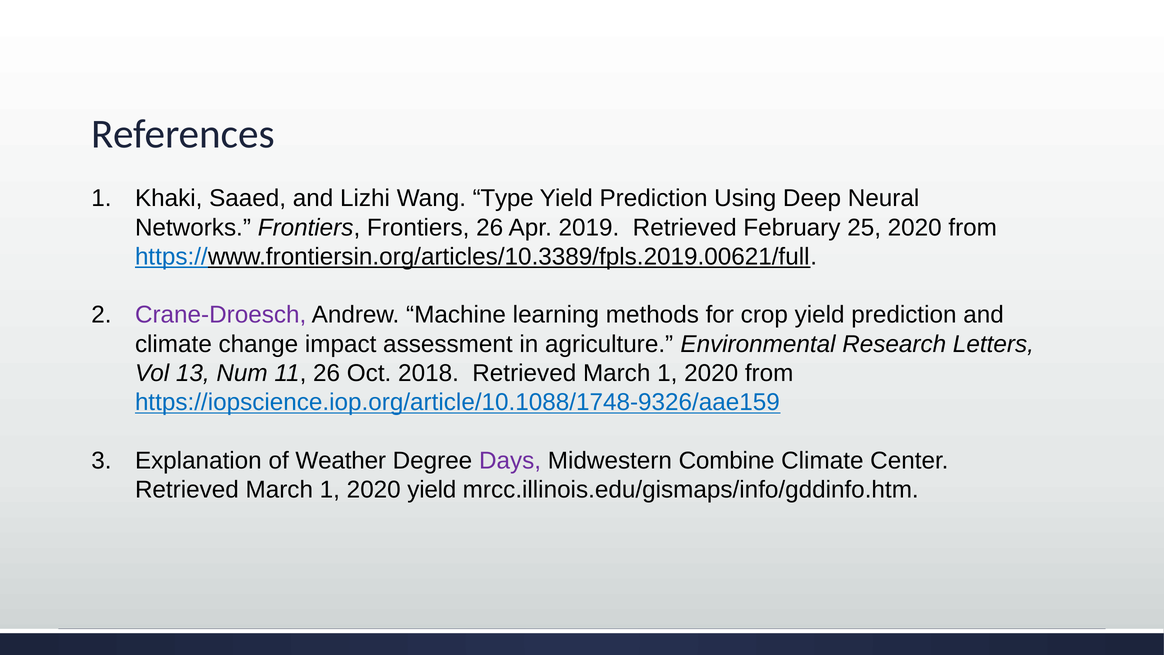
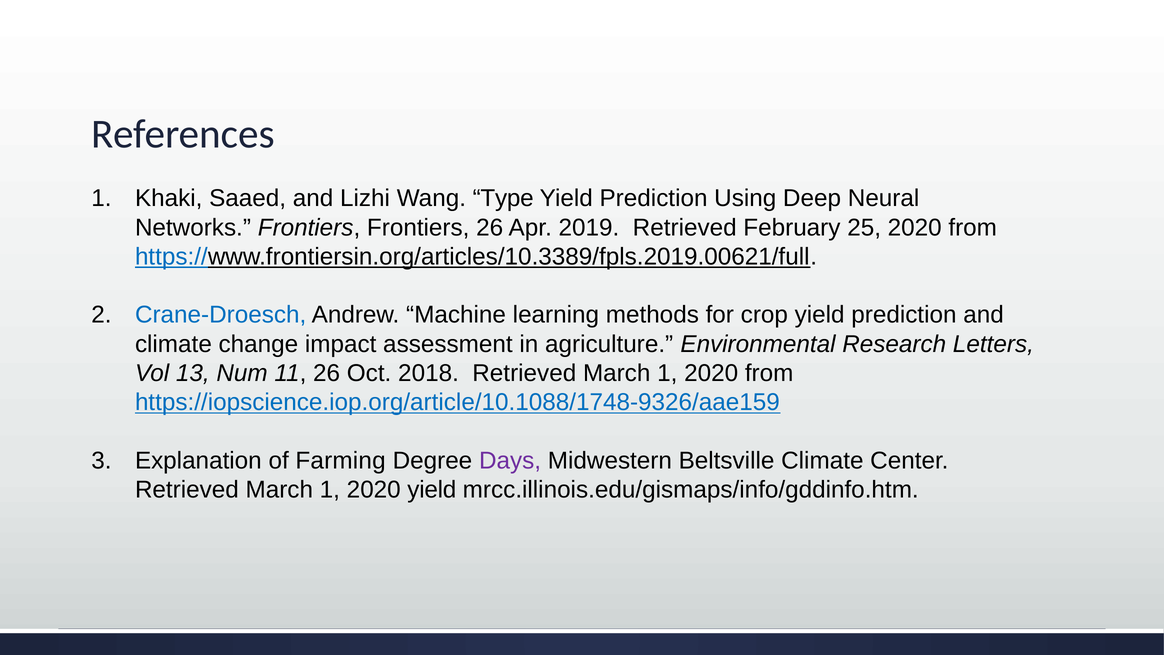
Crane-Droesch colour: purple -> blue
Weather: Weather -> Farming
Combine: Combine -> Beltsville
